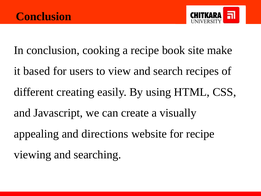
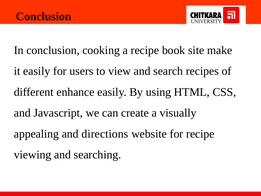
it based: based -> easily
creating: creating -> enhance
